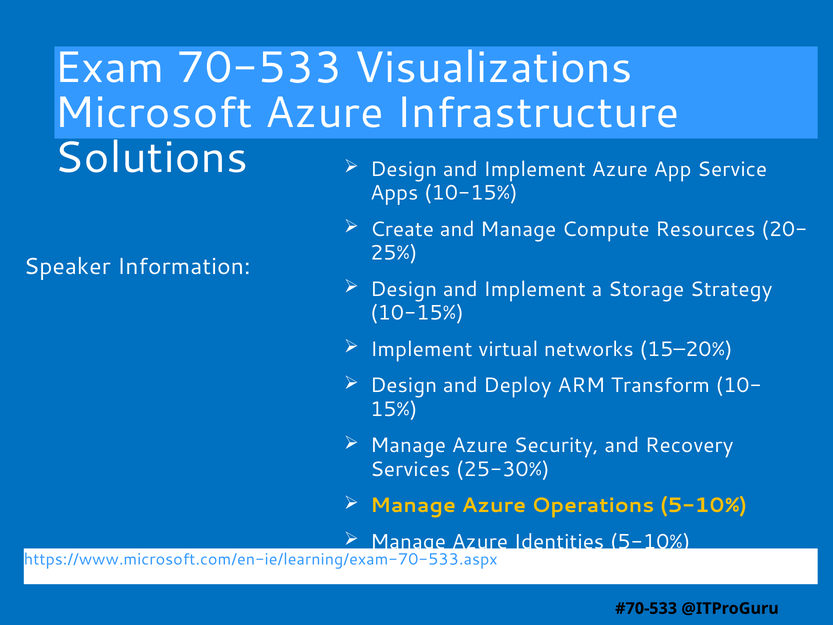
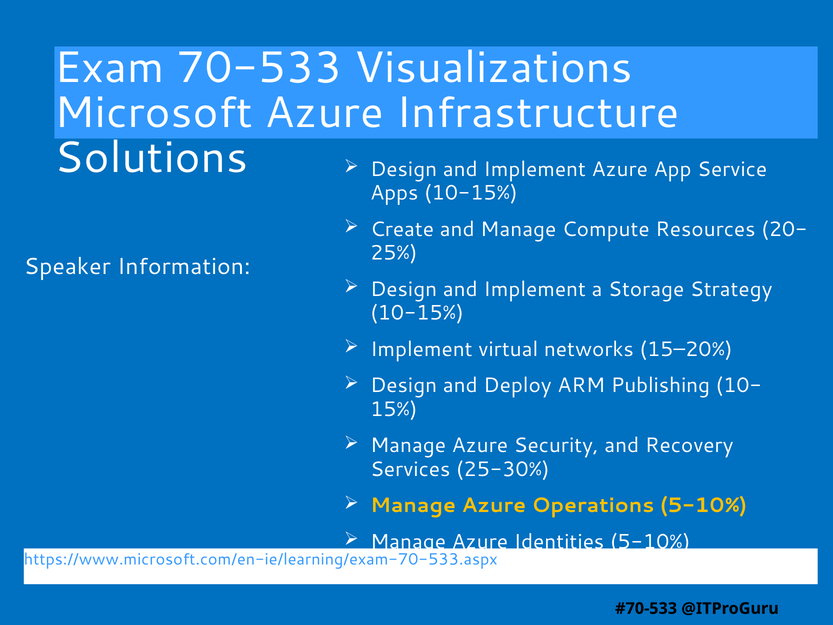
Transform: Transform -> Publishing
